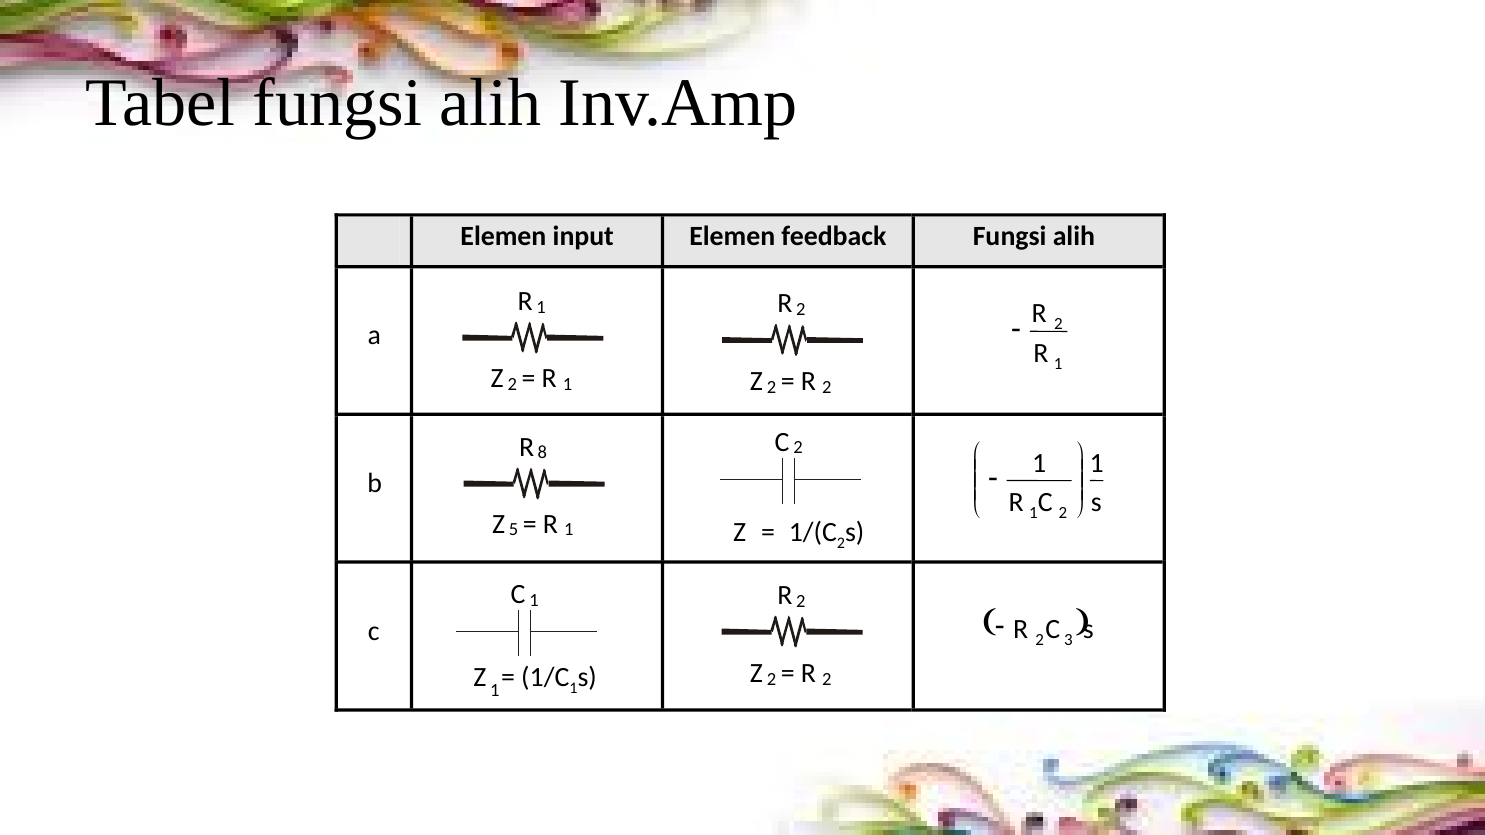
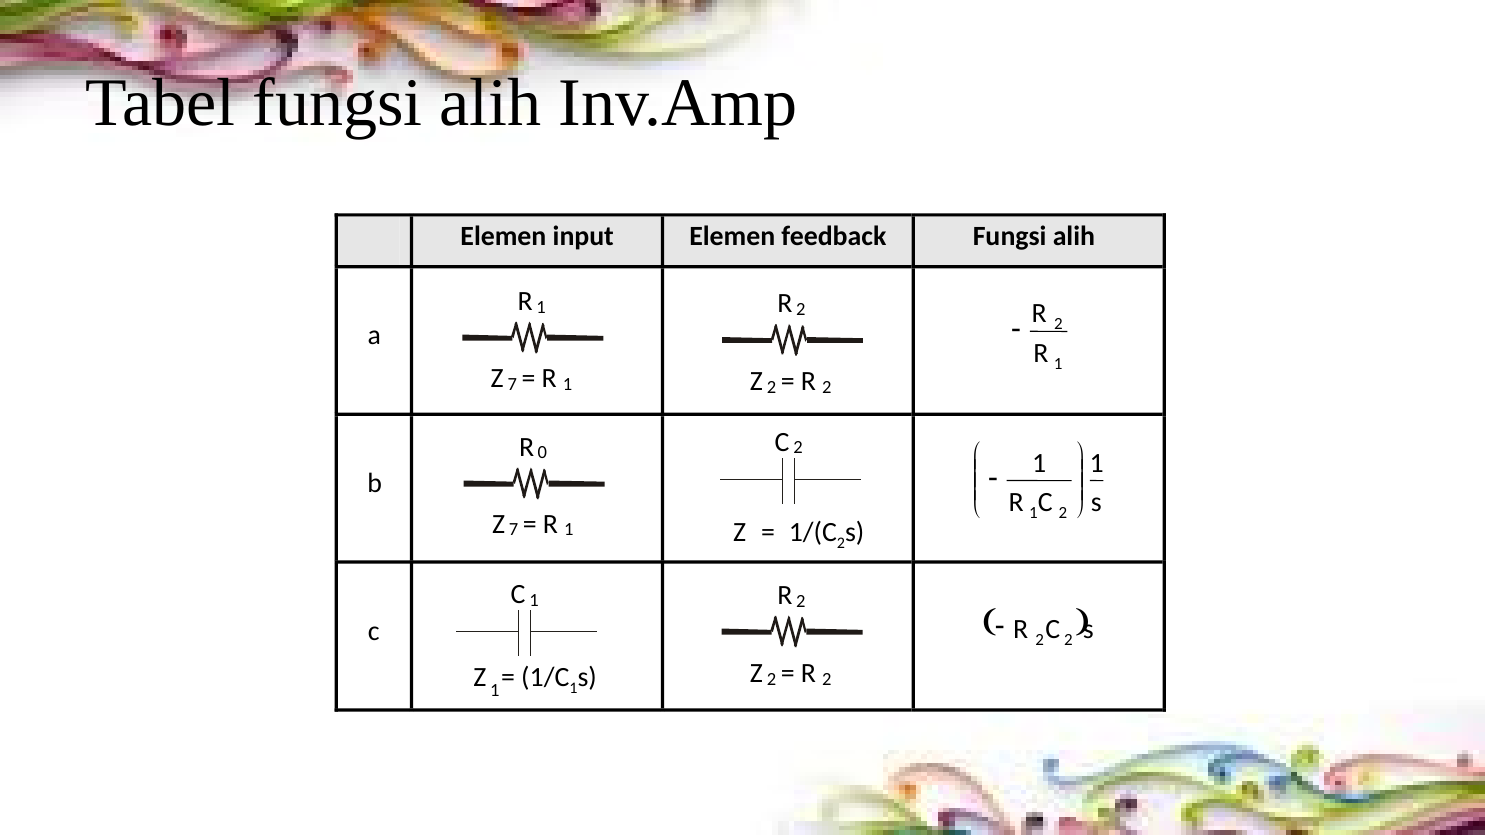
2 at (512, 384): 2 -> 7
8: 8 -> 0
5 at (514, 530): 5 -> 7
3 at (1068, 640): 3 -> 2
